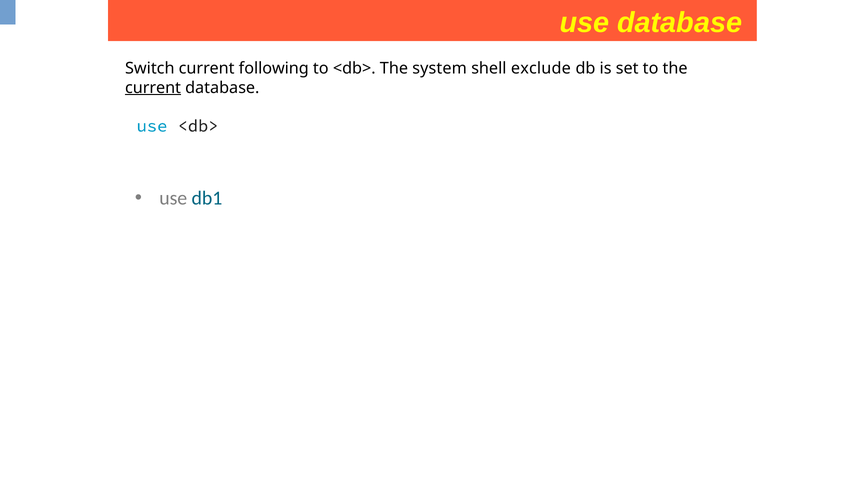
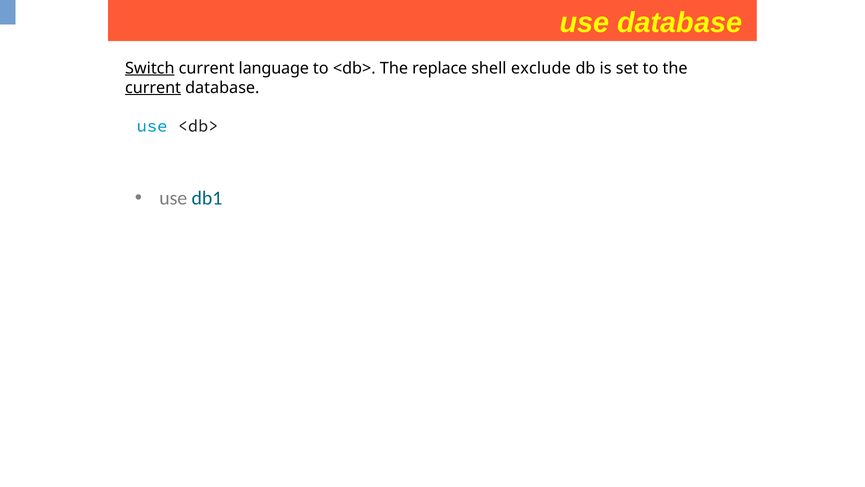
Switch underline: none -> present
following: following -> language
system: system -> replace
